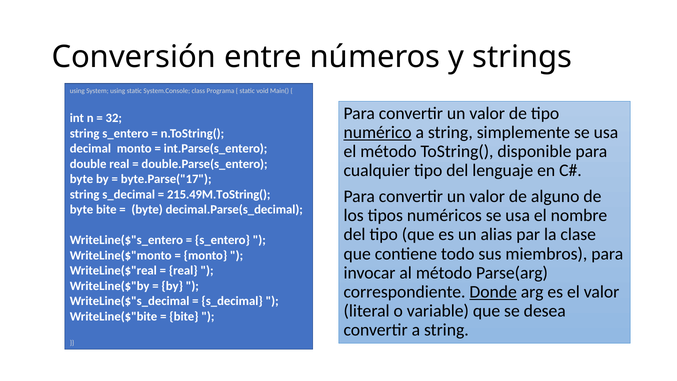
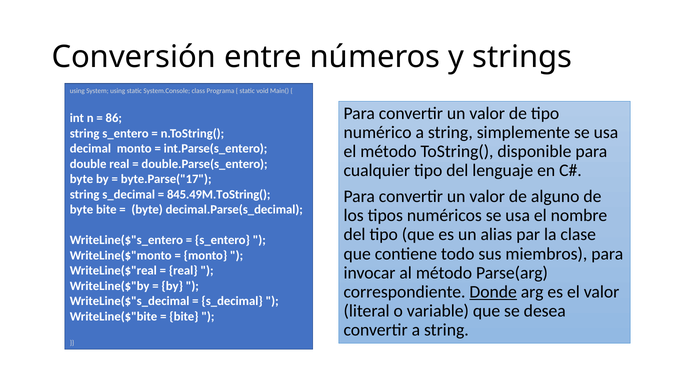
32: 32 -> 86
numérico underline: present -> none
215.49M.ToString(: 215.49M.ToString( -> 845.49M.ToString(
